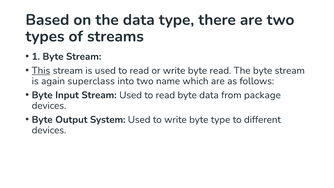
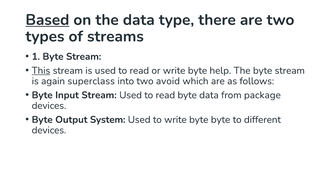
Based underline: none -> present
byte read: read -> help
name: name -> avoid
byte type: type -> byte
